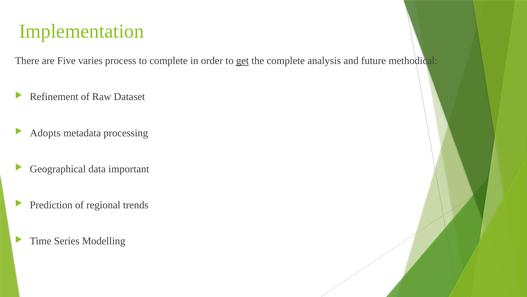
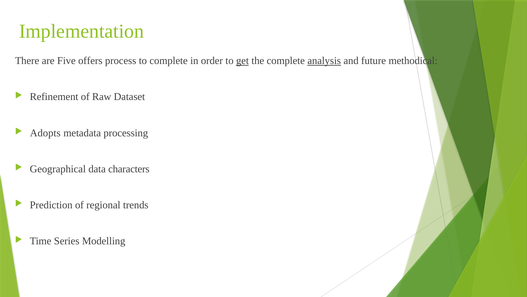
varies: varies -> offers
analysis underline: none -> present
important: important -> characters
